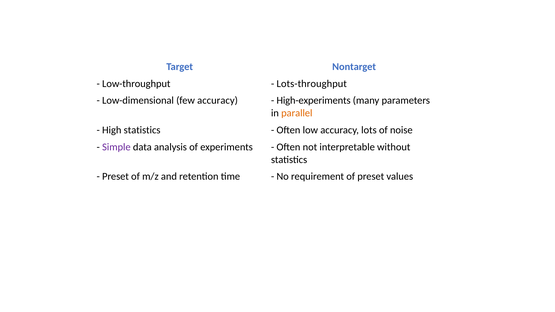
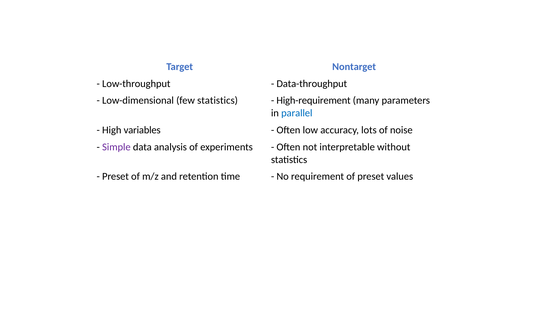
Lots-throughput: Lots-throughput -> Data-throughput
few accuracy: accuracy -> statistics
High-experiments: High-experiments -> High-requirement
parallel colour: orange -> blue
High statistics: statistics -> variables
